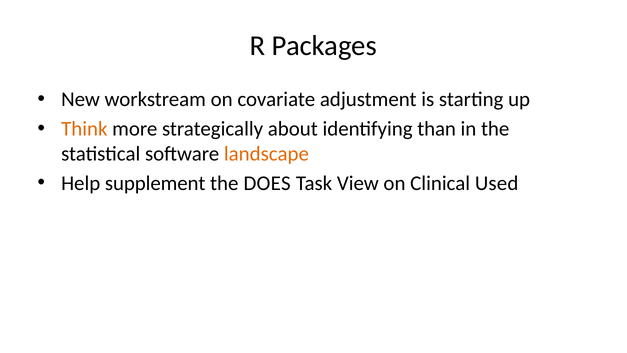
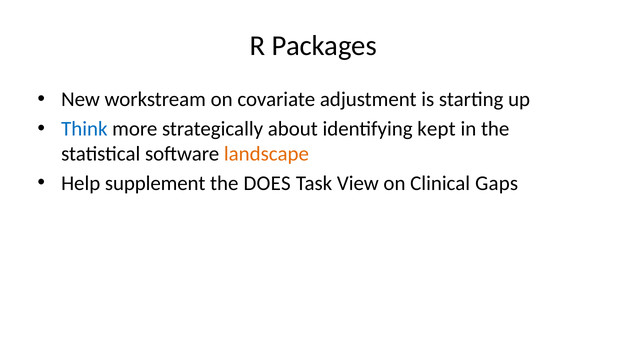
Think colour: orange -> blue
than: than -> kept
Used: Used -> Gaps
